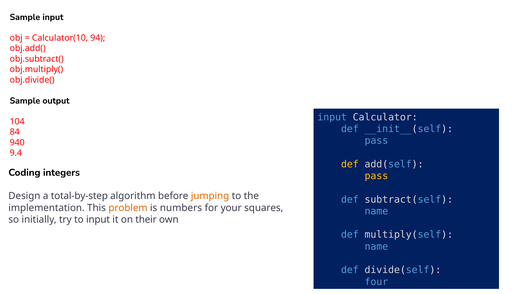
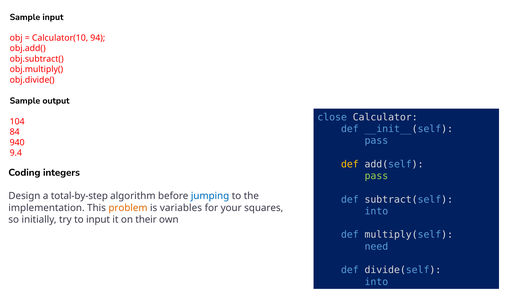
input at (332, 117): input -> close
pass at (376, 176) colour: yellow -> light green
jumping colour: orange -> blue
numbers: numbers -> variables
name at (376, 211): name -> into
name at (376, 247): name -> need
four at (376, 282): four -> into
